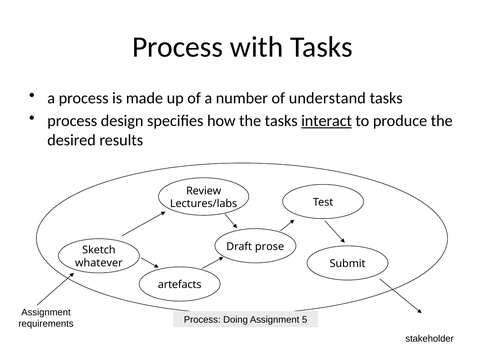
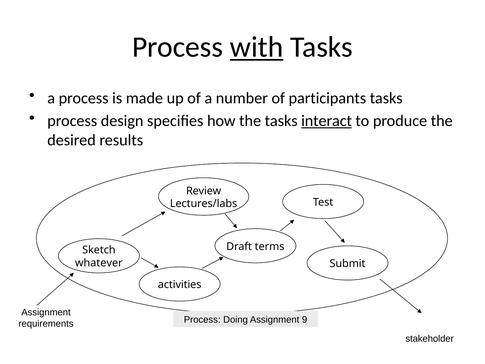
with underline: none -> present
understand: understand -> participants
prose: prose -> terms
artefacts: artefacts -> activities
5: 5 -> 9
